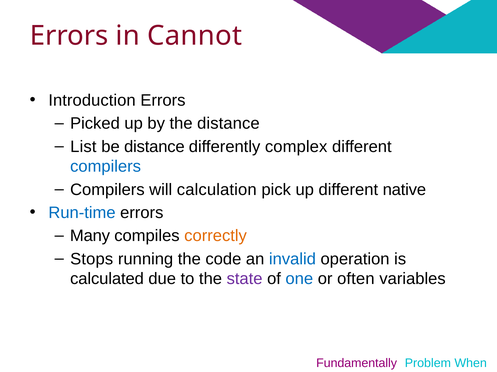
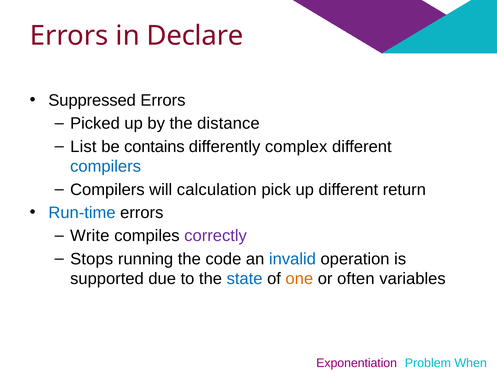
Cannot: Cannot -> Declare
Introduction: Introduction -> Suppressed
be distance: distance -> contains
native: native -> return
Many: Many -> Write
correctly colour: orange -> purple
calculated: calculated -> supported
state colour: purple -> blue
one colour: blue -> orange
Fundamentally: Fundamentally -> Exponentiation
